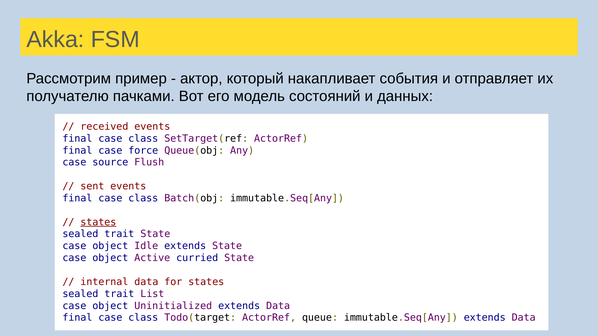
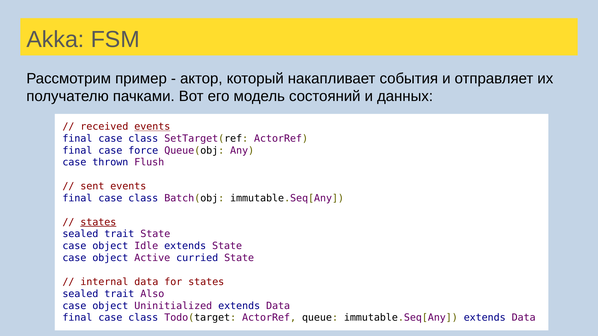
events at (152, 127) underline: none -> present
source: source -> thrown
List: List -> Also
